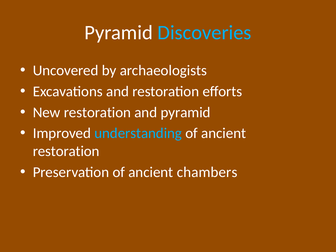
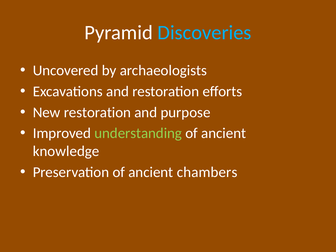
and pyramid: pyramid -> purpose
understanding colour: light blue -> light green
restoration at (66, 151): restoration -> knowledge
